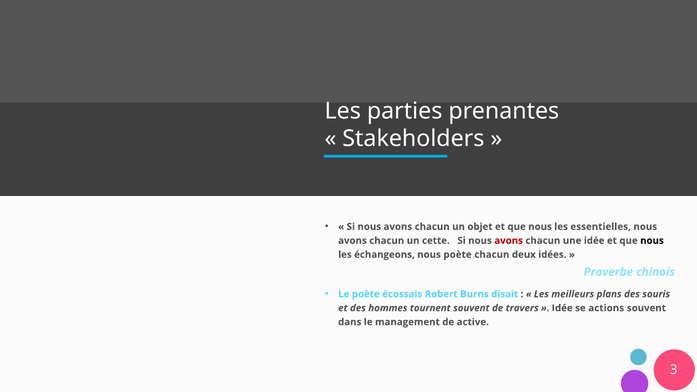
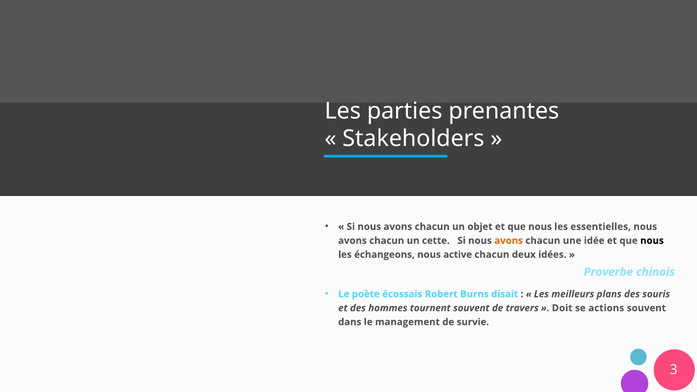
avons at (509, 241) colour: red -> orange
nous poète: poète -> active
Idée at (562, 308): Idée -> Doit
active: active -> survie
